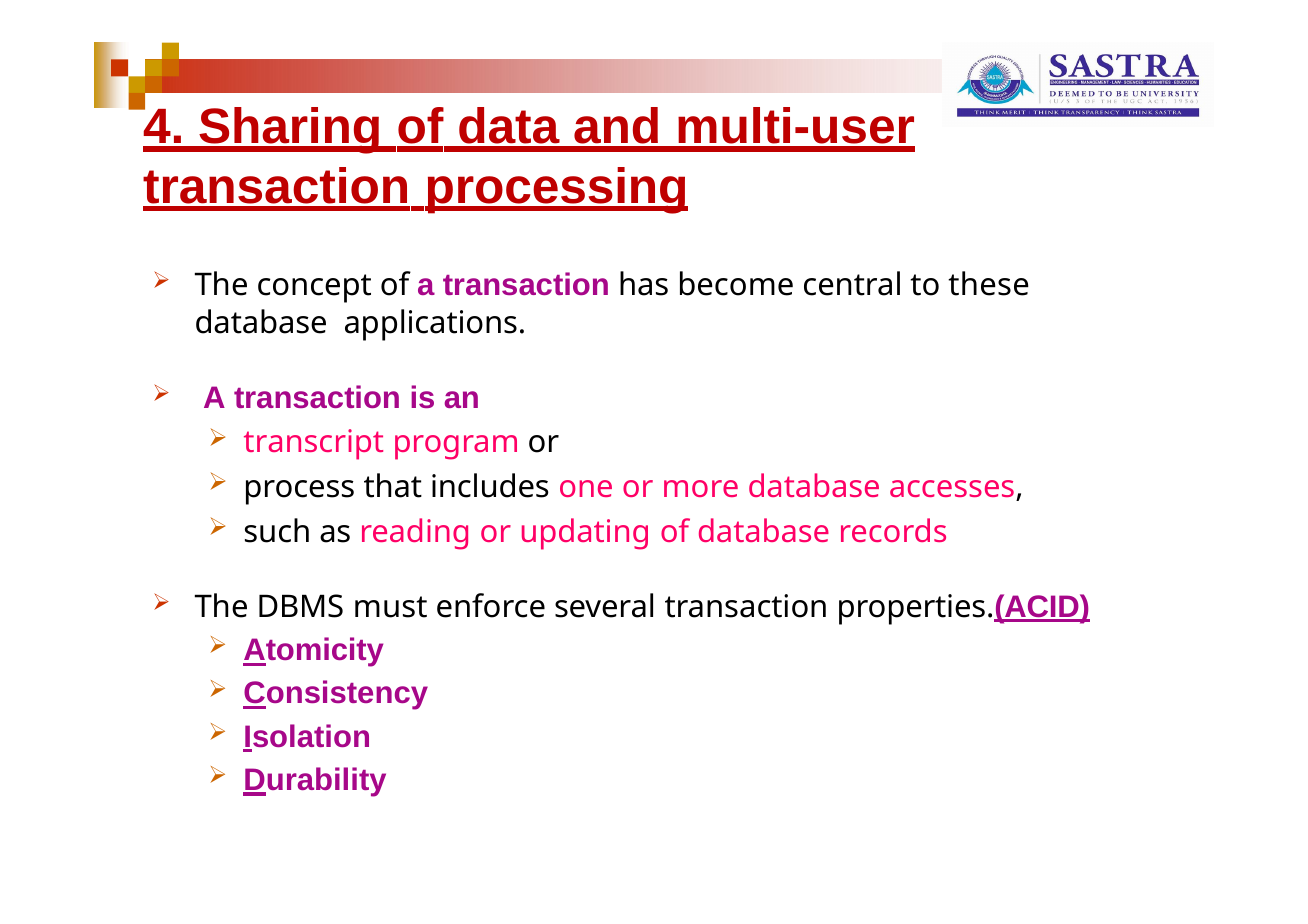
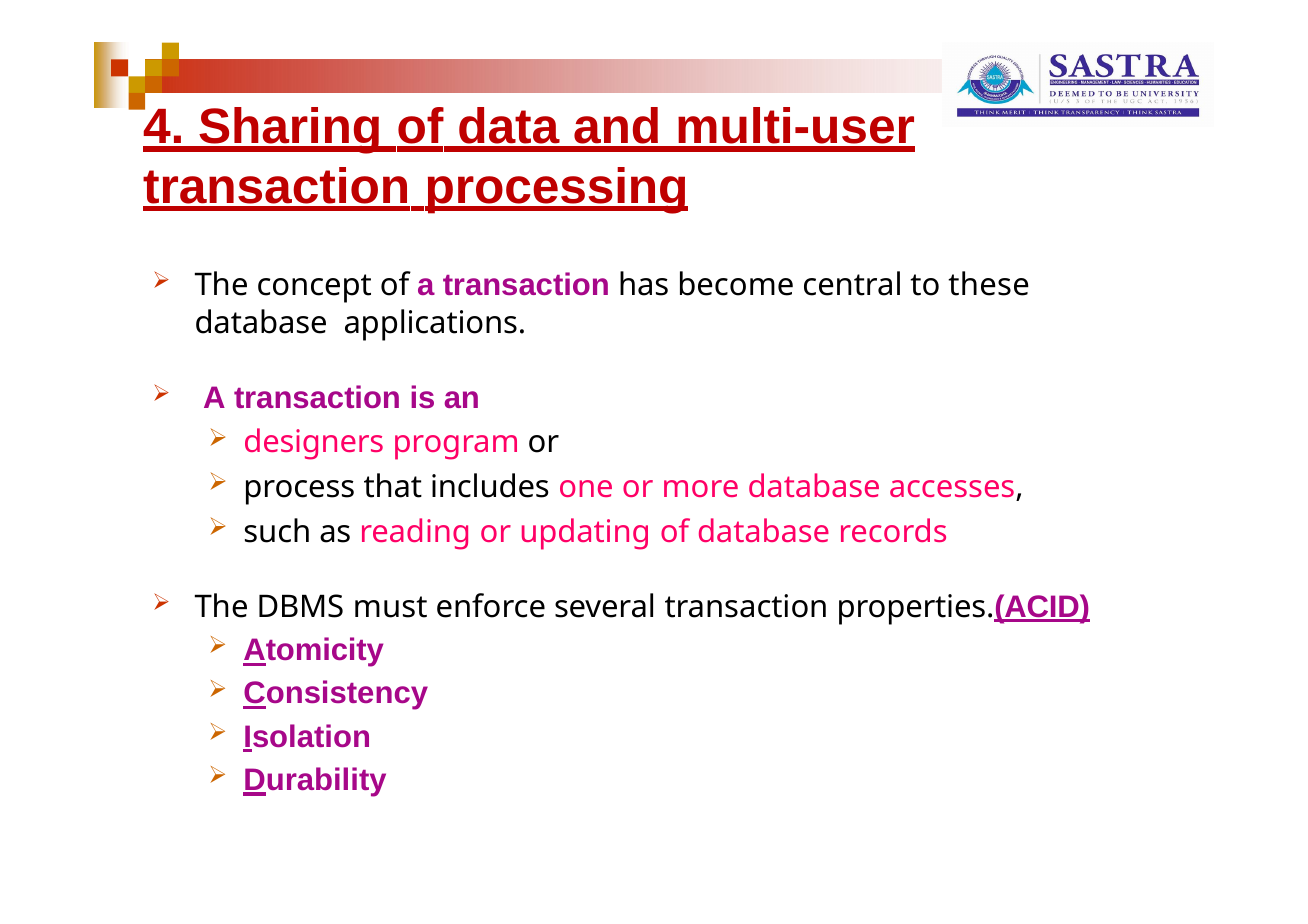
transcript: transcript -> designers
